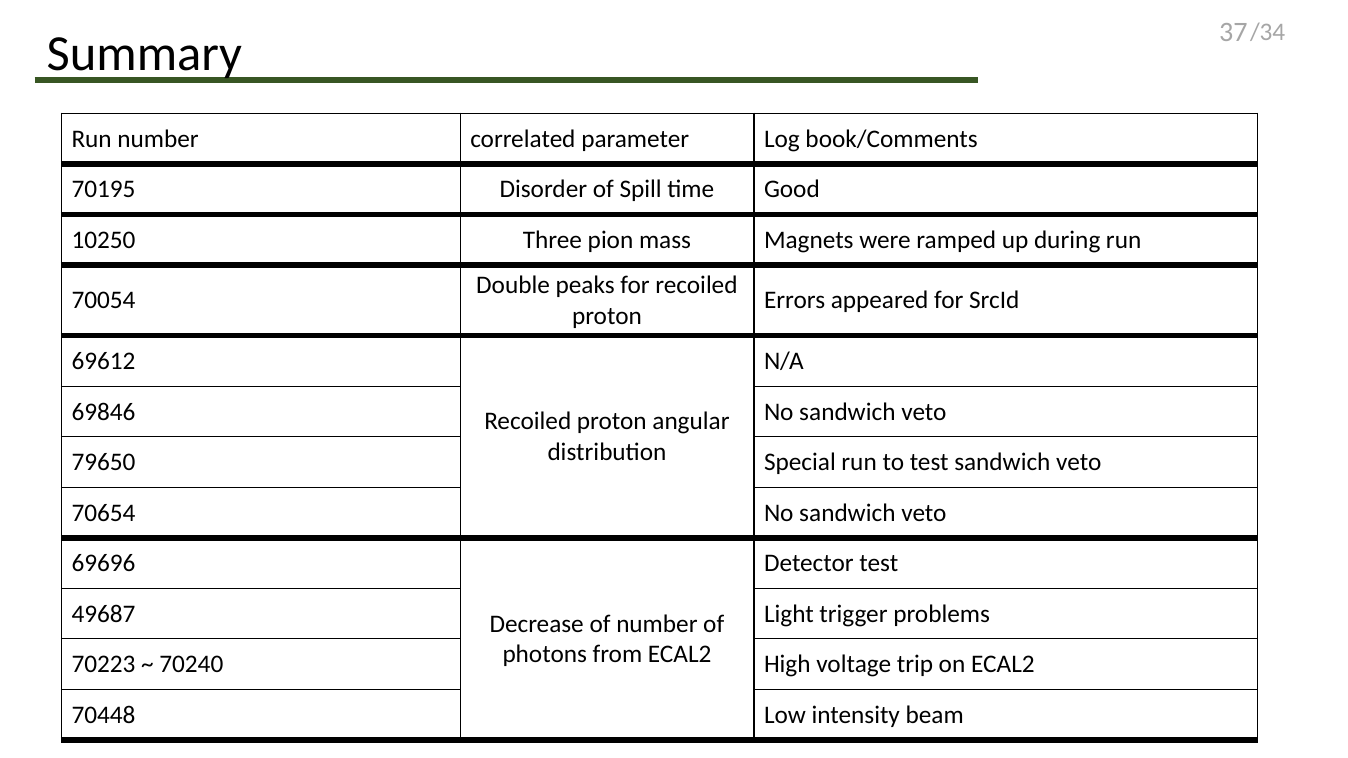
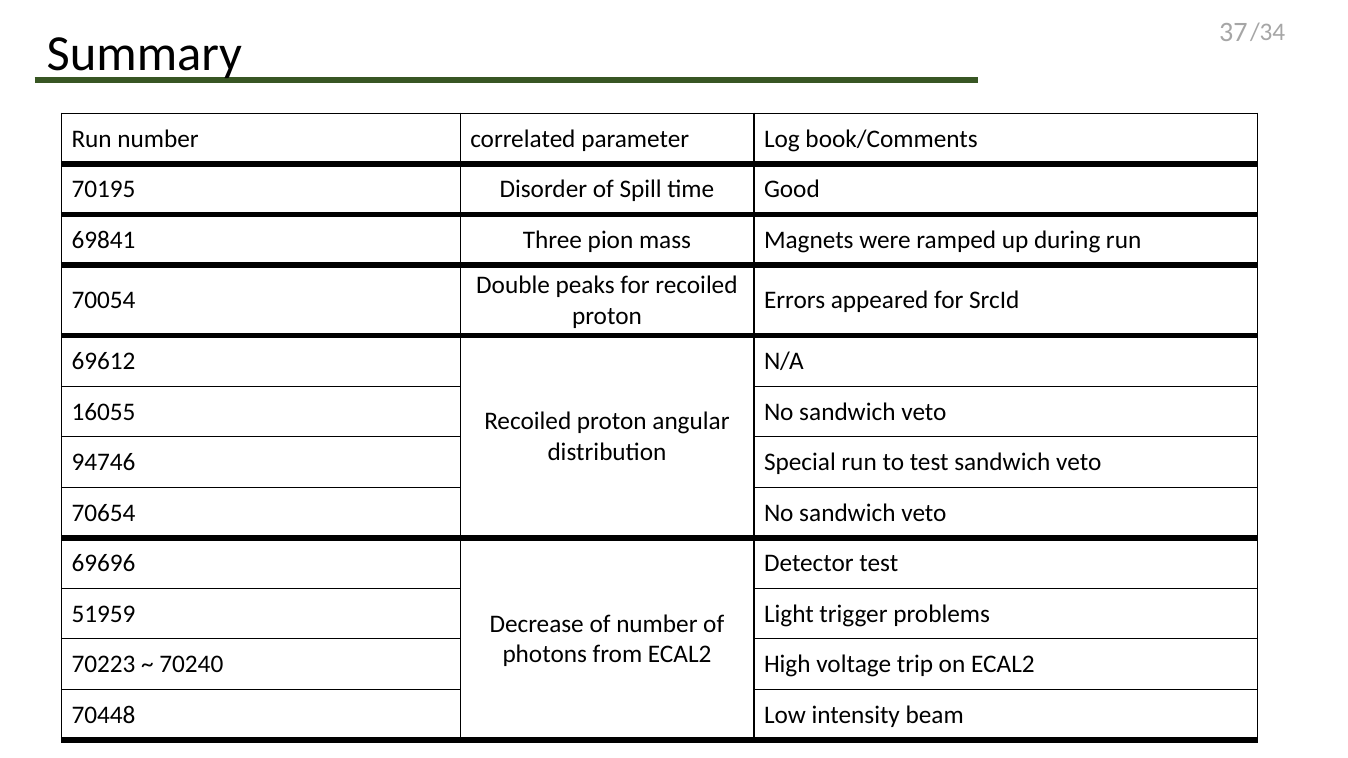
10250: 10250 -> 69841
69846: 69846 -> 16055
79650: 79650 -> 94746
49687: 49687 -> 51959
